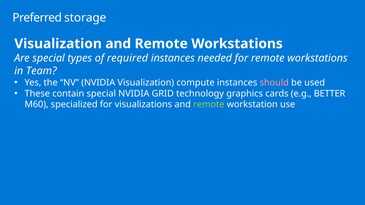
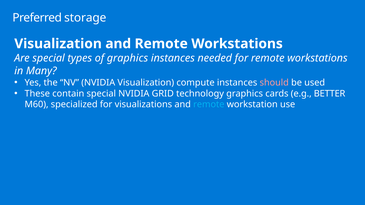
of required: required -> graphics
Team: Team -> Many
remote at (209, 105) colour: light green -> light blue
